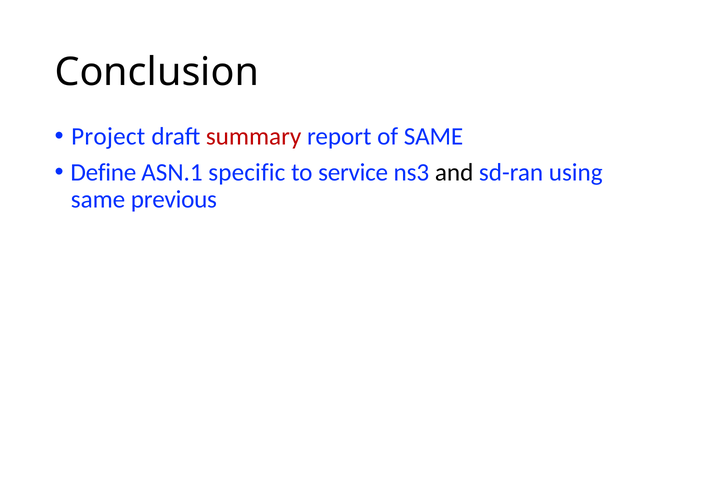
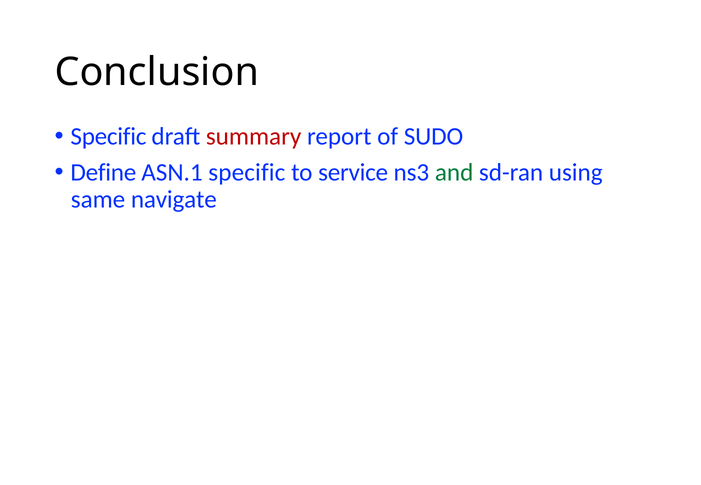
Project at (108, 136): Project -> Specific
of SAME: SAME -> SUDO
and colour: black -> green
previous: previous -> navigate
